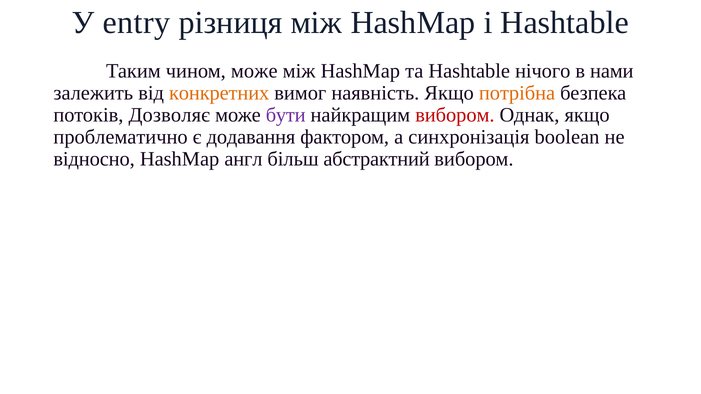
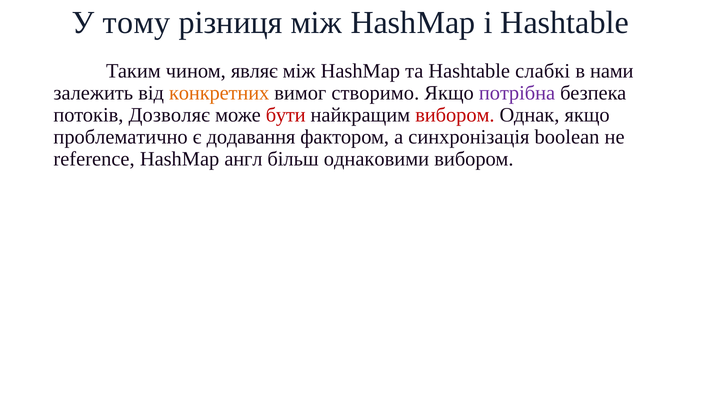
entry: entry -> тому
чином може: може -> являє
нічого: нічого -> слабкі
наявність: наявність -> створимо
потрібна colour: orange -> purple
бути colour: purple -> red
відносно: відносно -> reference
абстрактний: абстрактний -> однаковими
